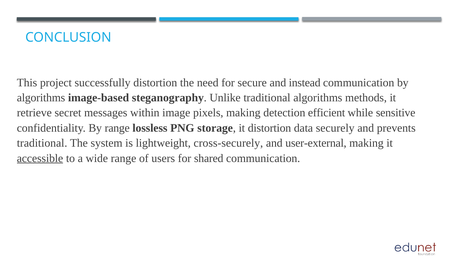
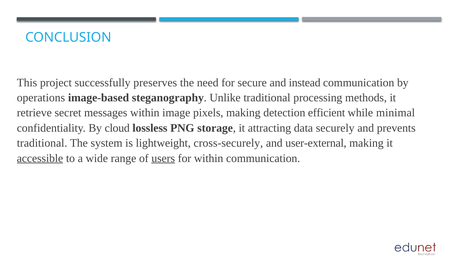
successfully distortion: distortion -> preserves
algorithms at (41, 98): algorithms -> operations
traditional algorithms: algorithms -> processing
sensitive: sensitive -> minimal
By range: range -> cloud
it distortion: distortion -> attracting
users underline: none -> present
for shared: shared -> within
